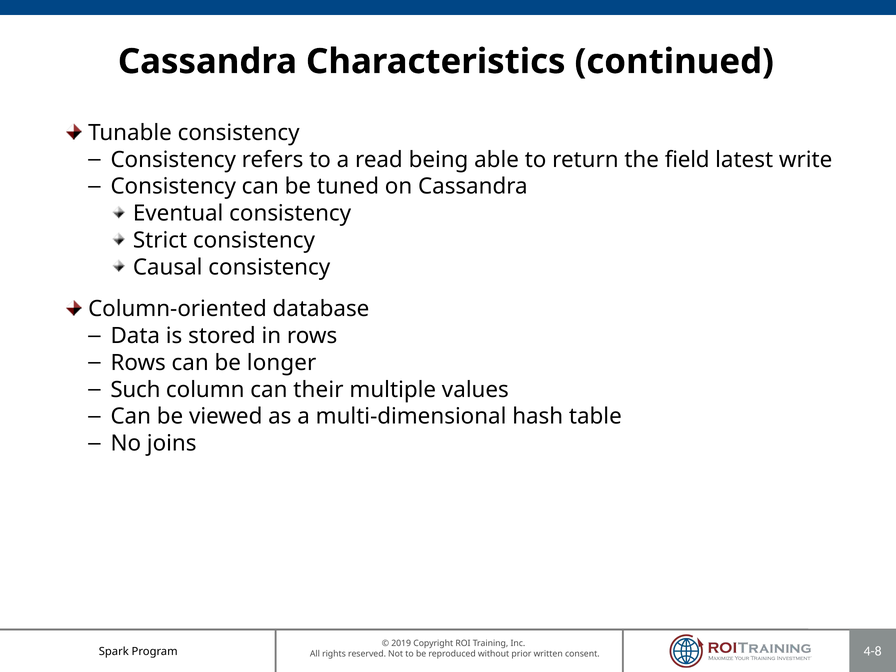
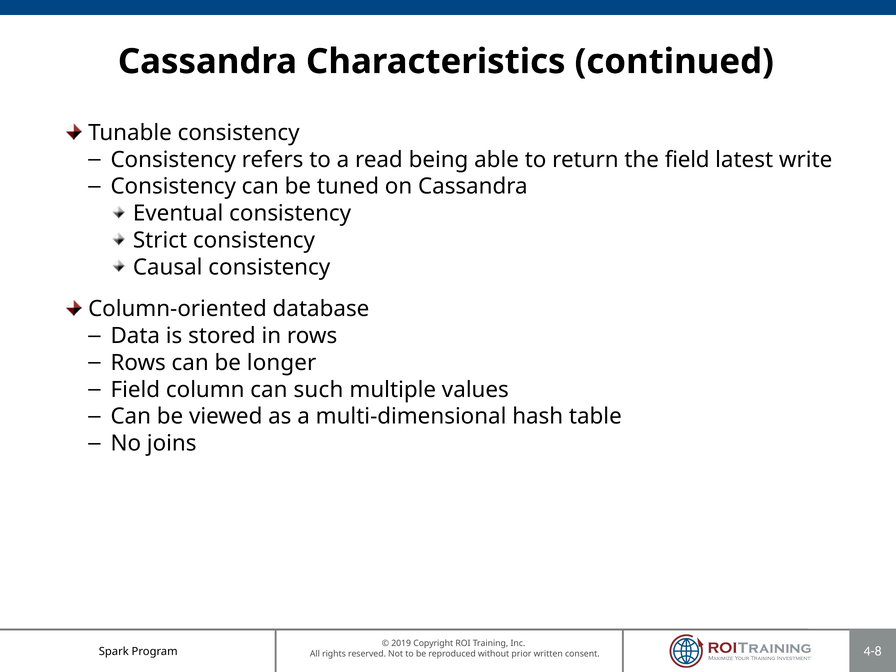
Such at (135, 390): Such -> Field
their: their -> such
